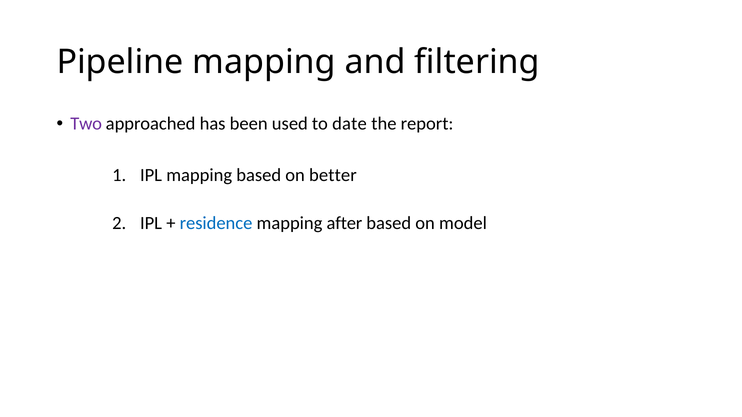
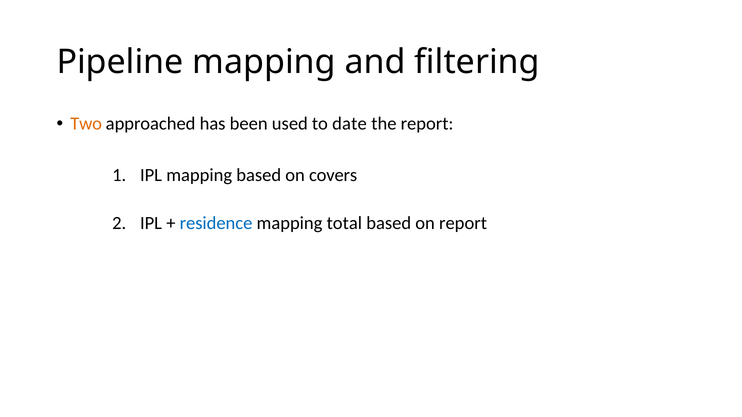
Two colour: purple -> orange
better: better -> covers
after: after -> total
on model: model -> report
